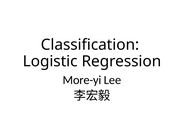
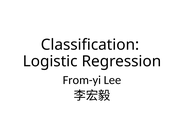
More-yi: More-yi -> From-yi
